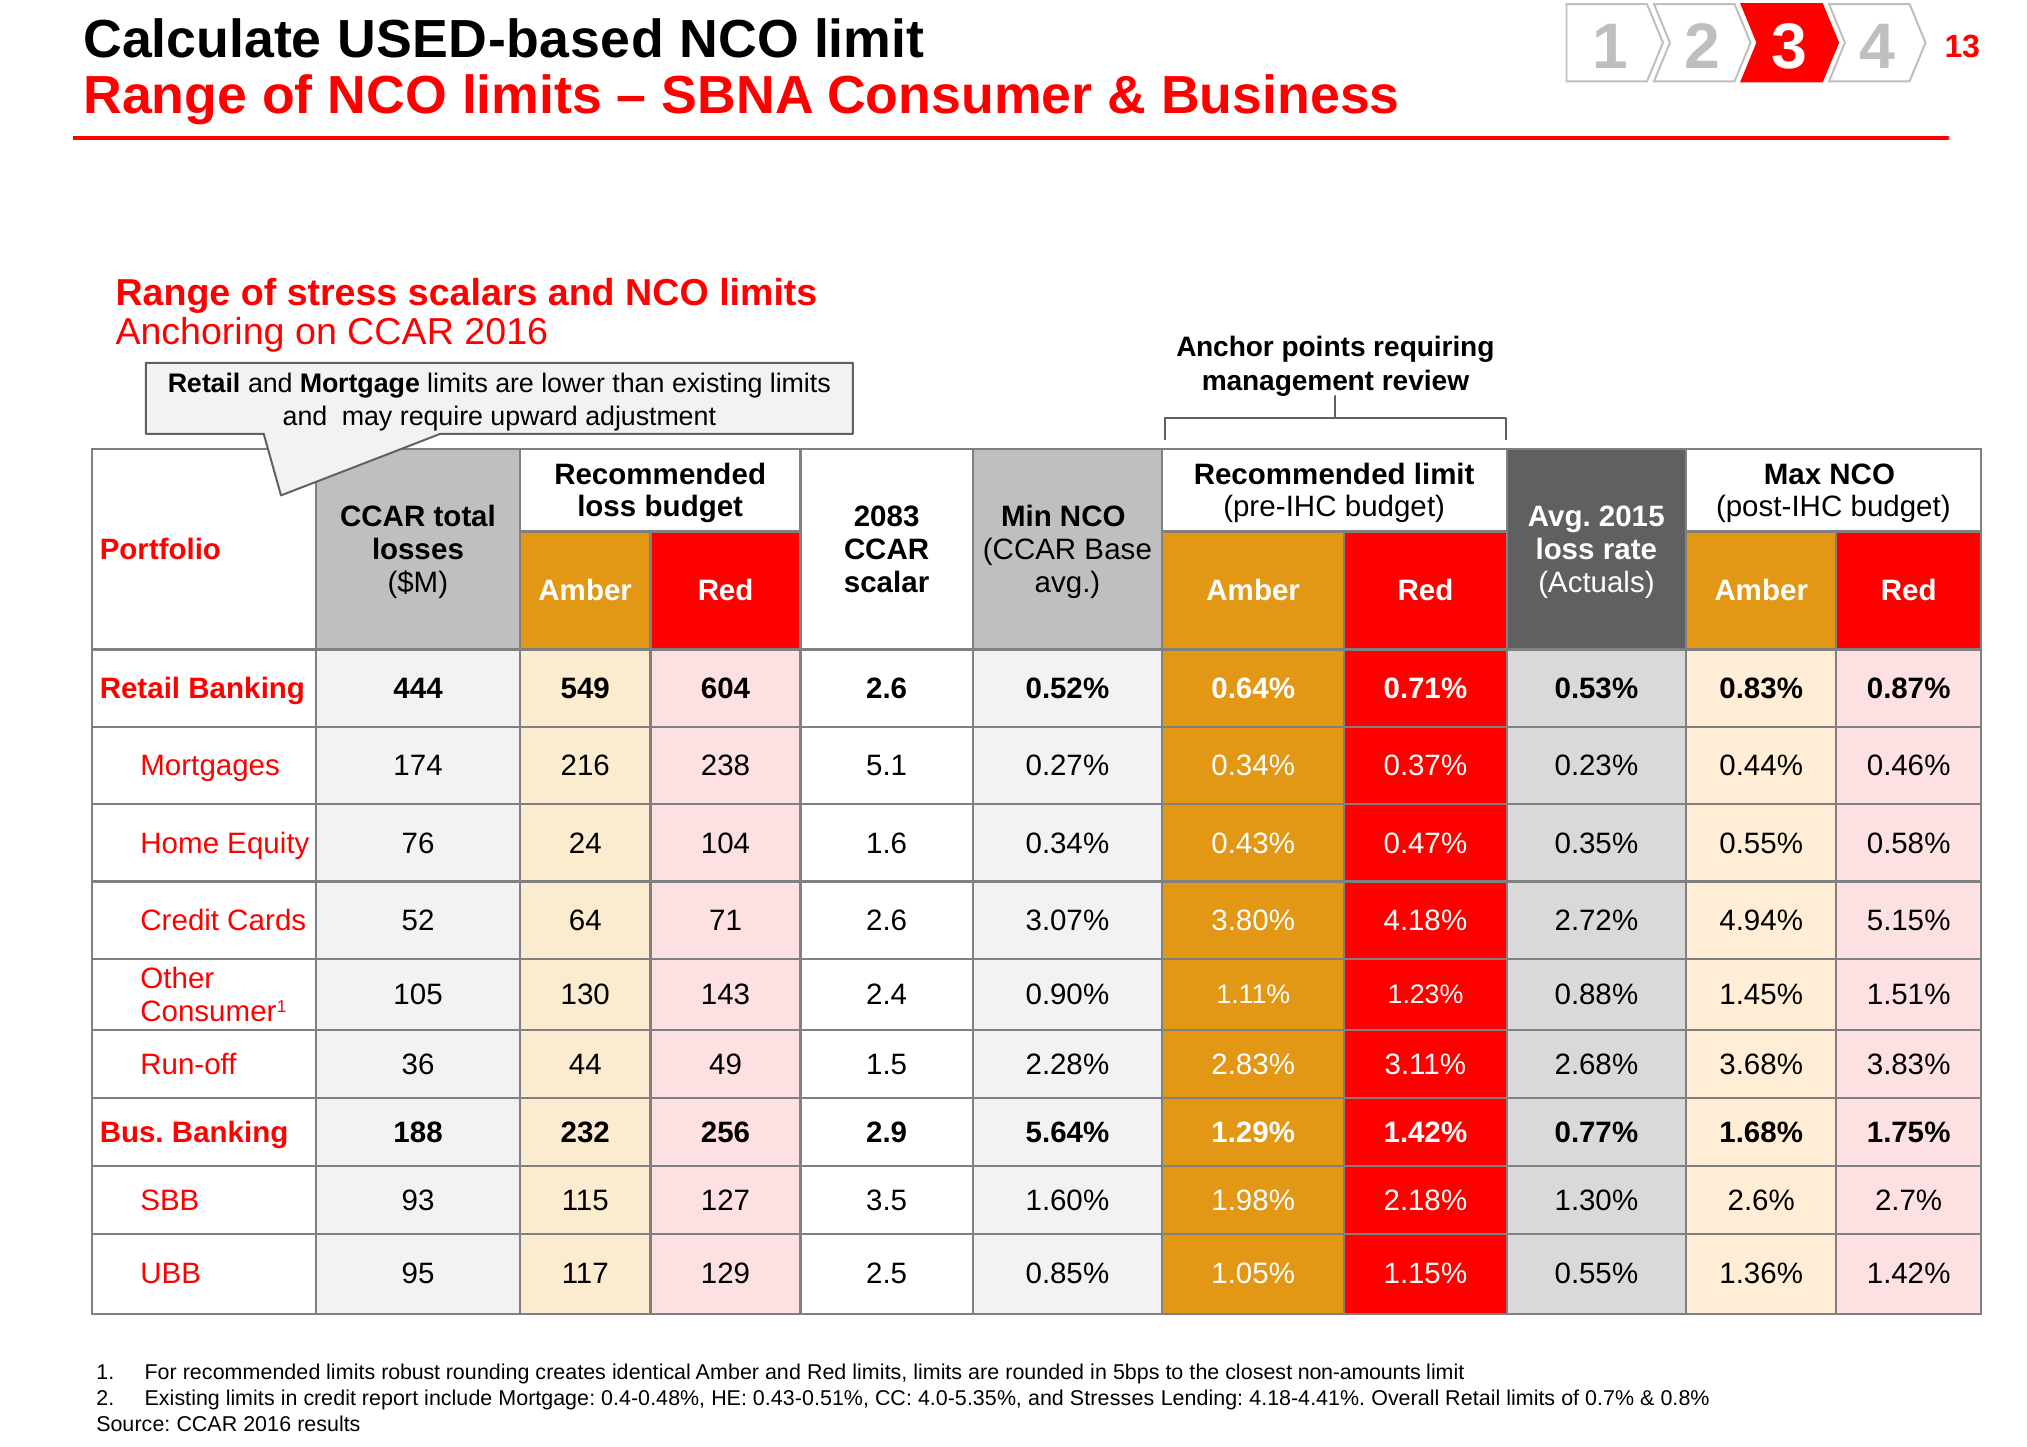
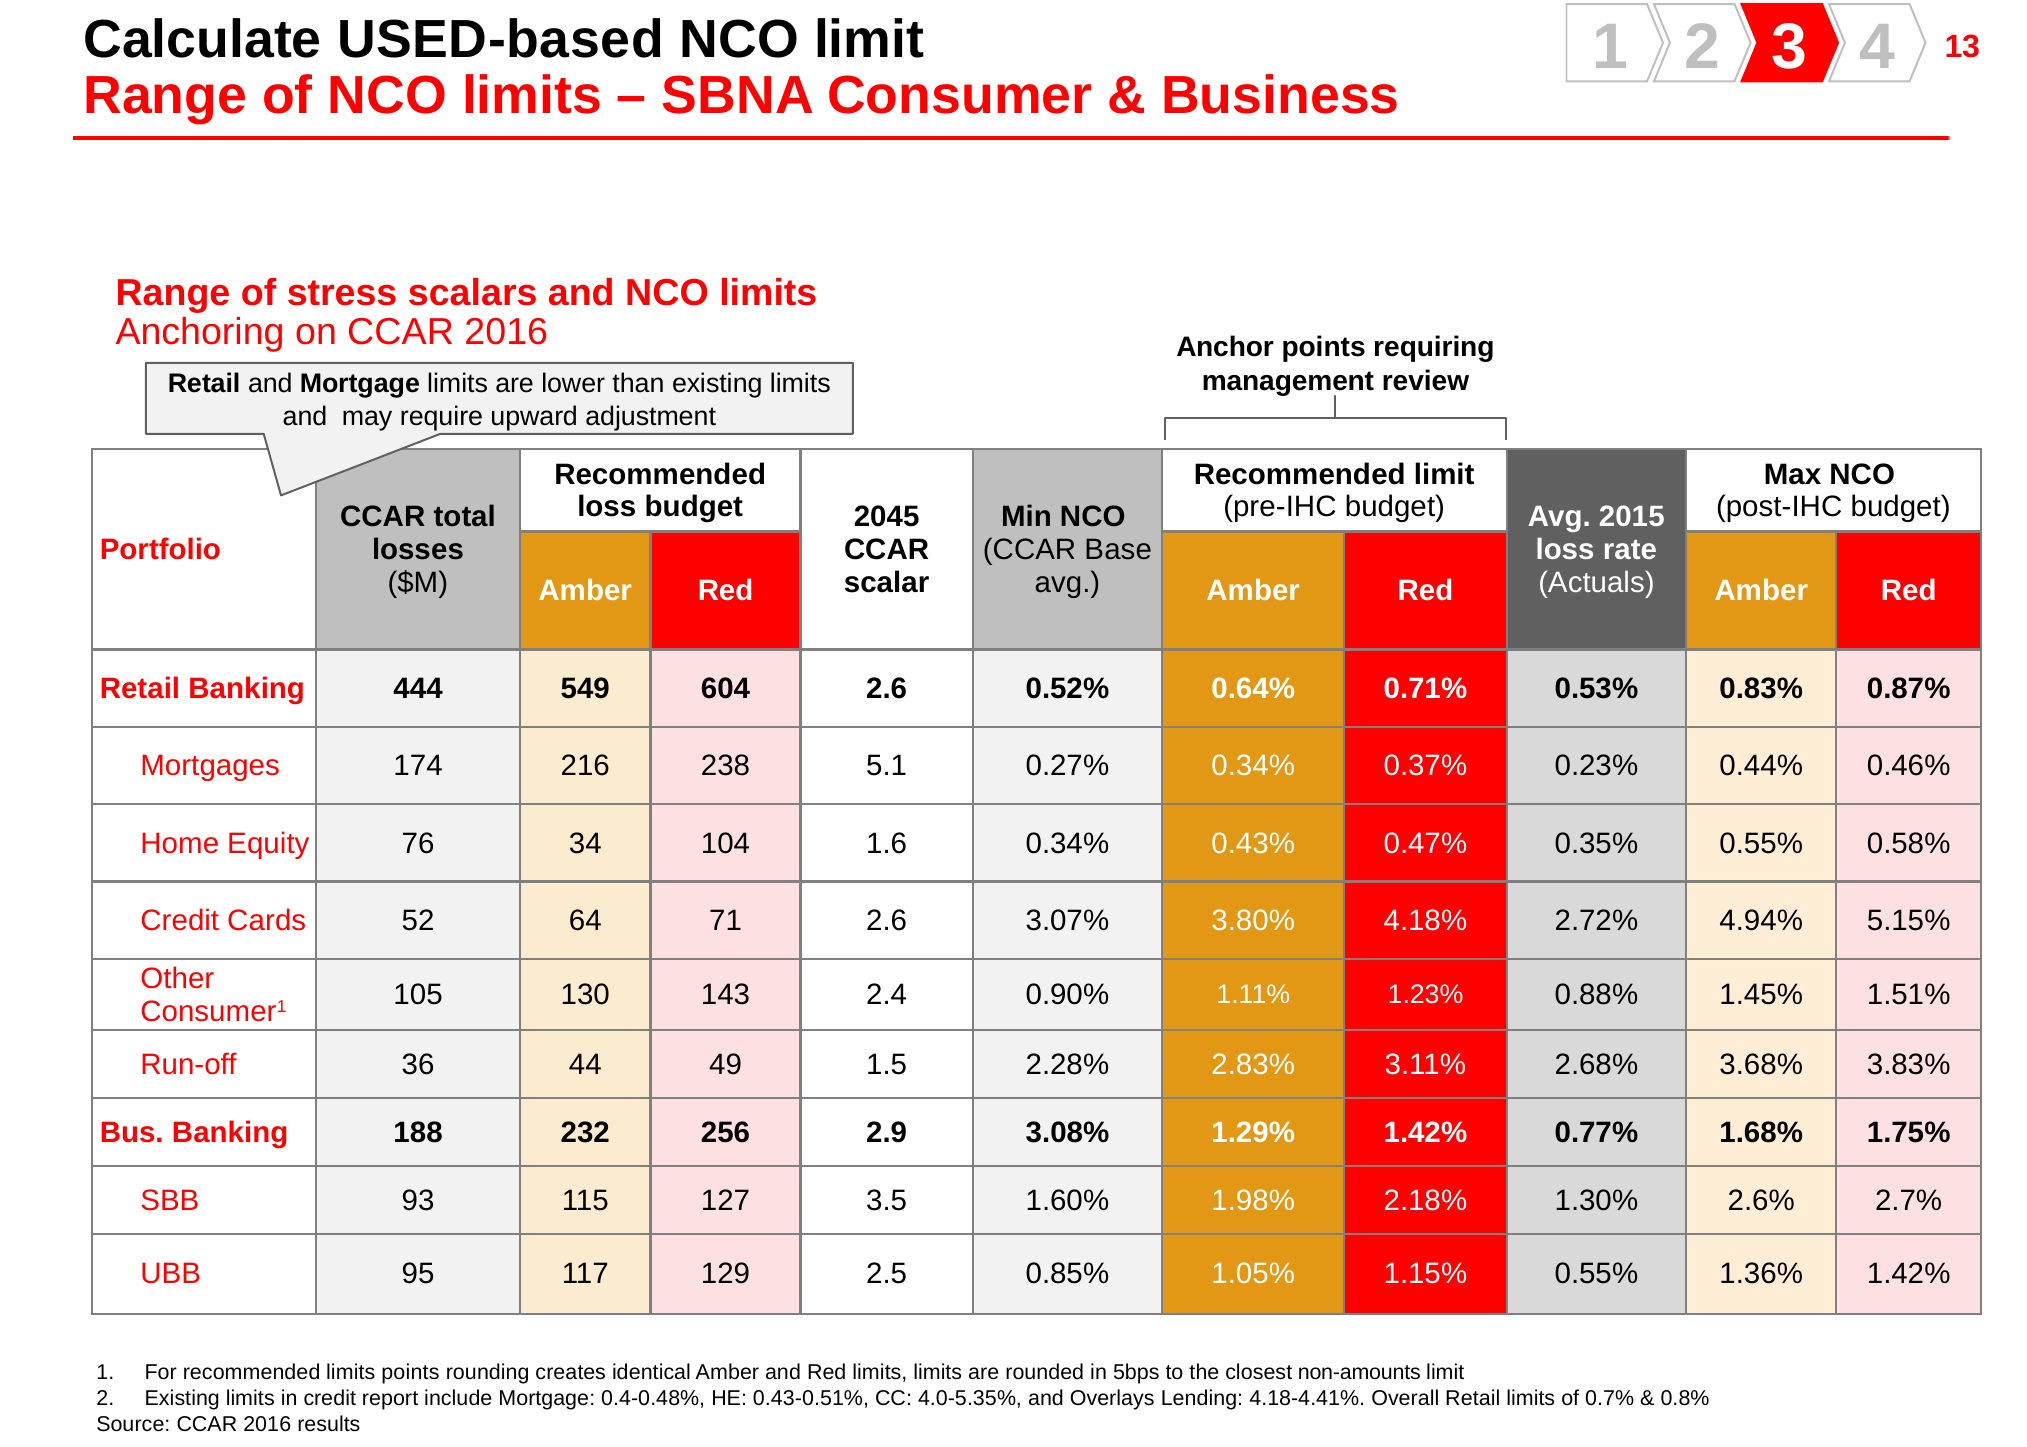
2083: 2083 -> 2045
24: 24 -> 34
5.64%: 5.64% -> 3.08%
limits robust: robust -> points
Stresses: Stresses -> Overlays
